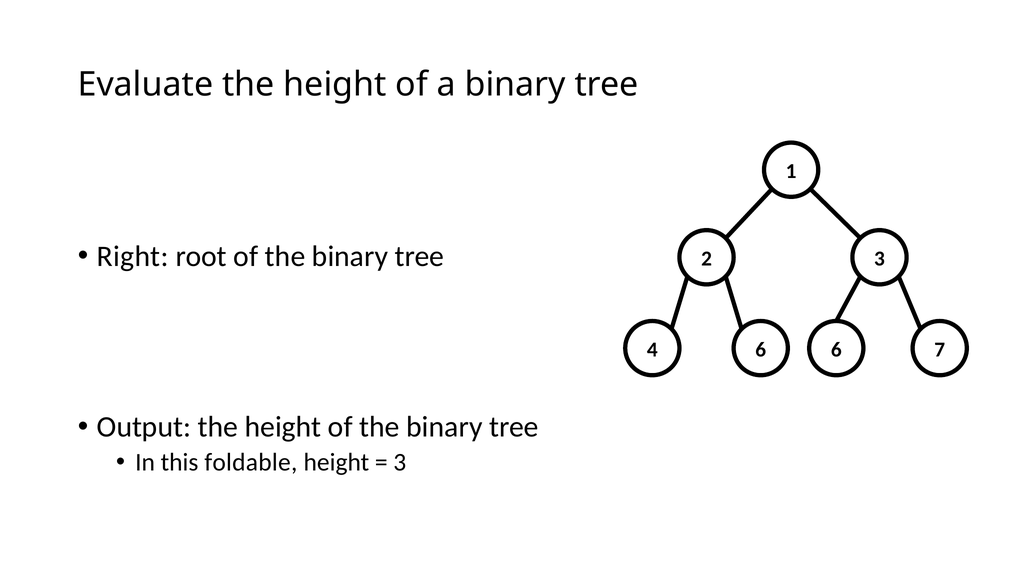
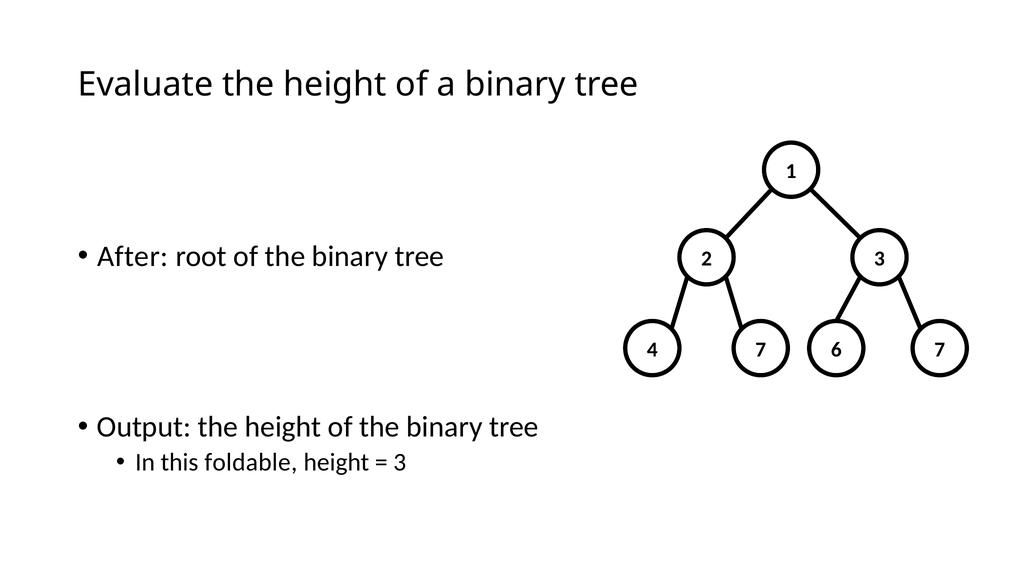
Right: Right -> After
4 6: 6 -> 7
